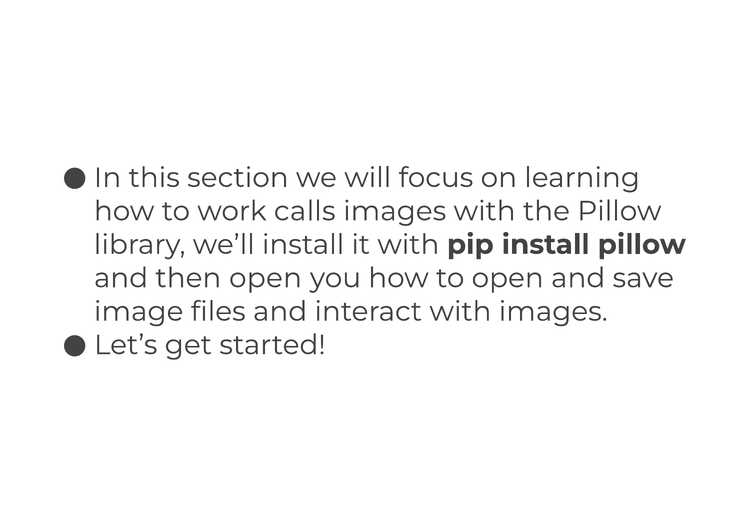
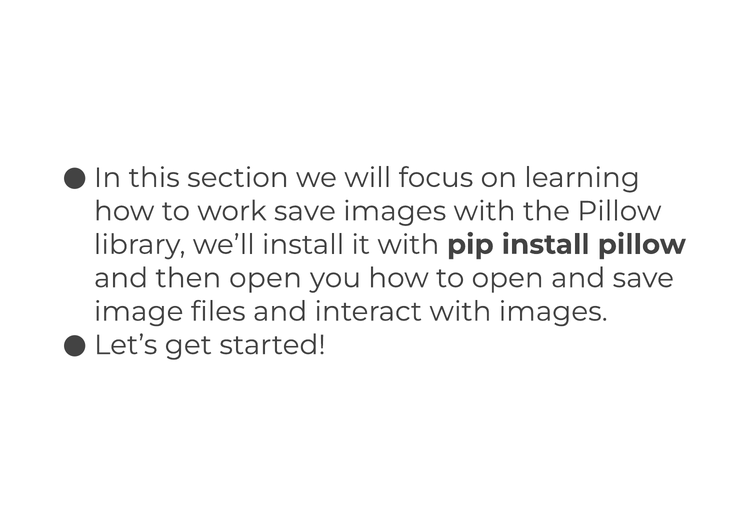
work calls: calls -> save
